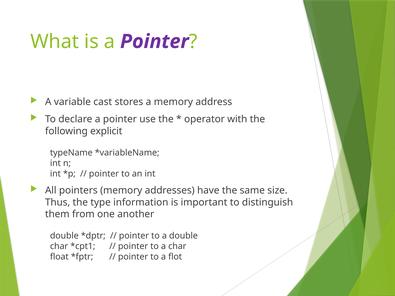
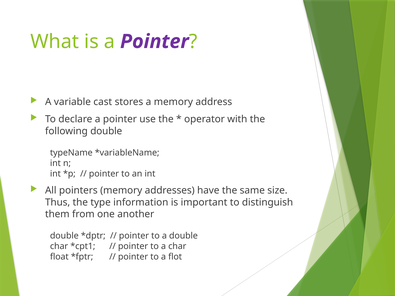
following explicit: explicit -> double
